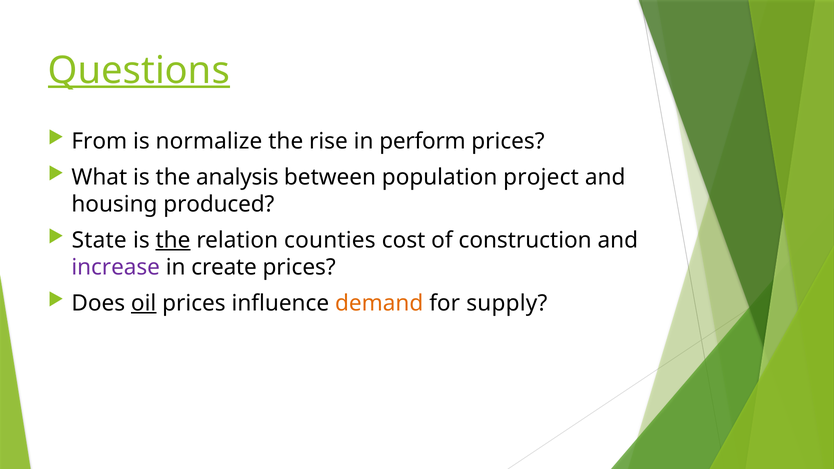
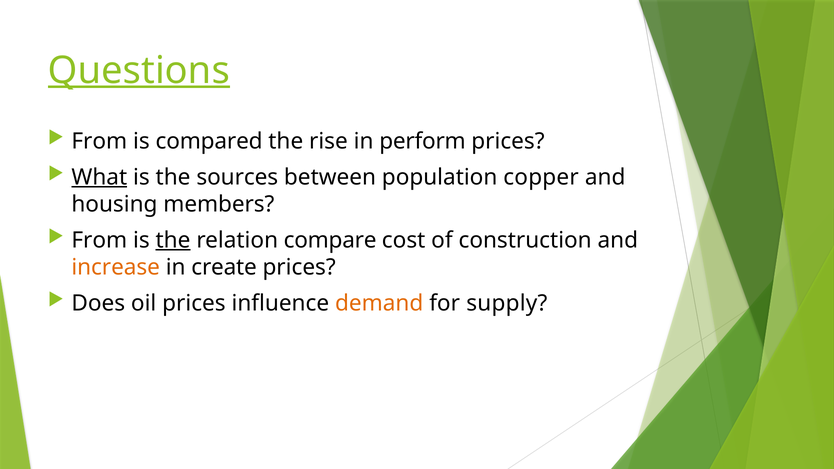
normalize: normalize -> compared
What underline: none -> present
analysis: analysis -> sources
project: project -> copper
produced: produced -> members
State at (99, 240): State -> From
counties: counties -> compare
increase colour: purple -> orange
oil underline: present -> none
